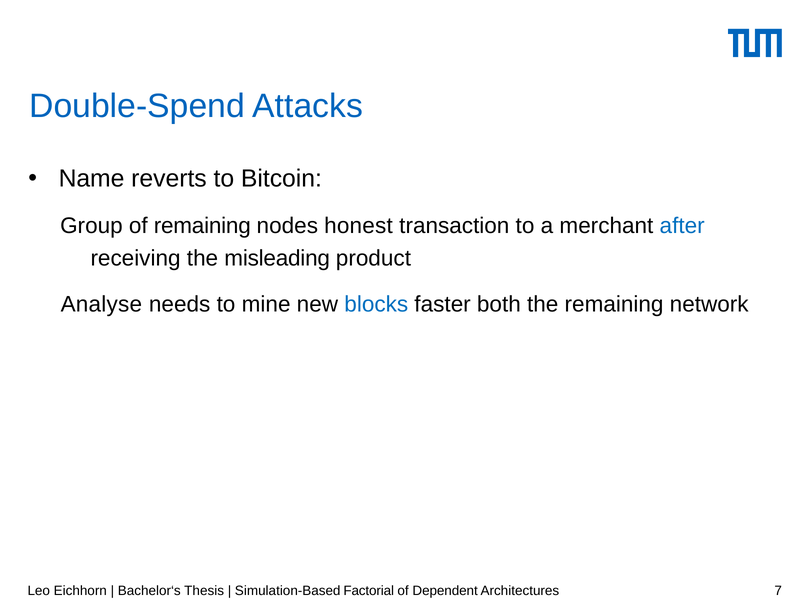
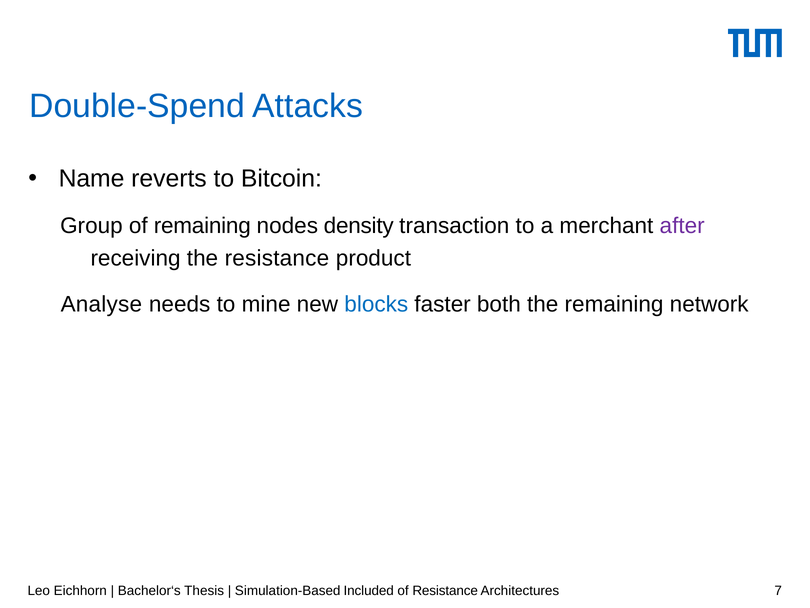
honest: honest -> density
after colour: blue -> purple
the misleading: misleading -> resistance
Factorial: Factorial -> Included
of Dependent: Dependent -> Resistance
